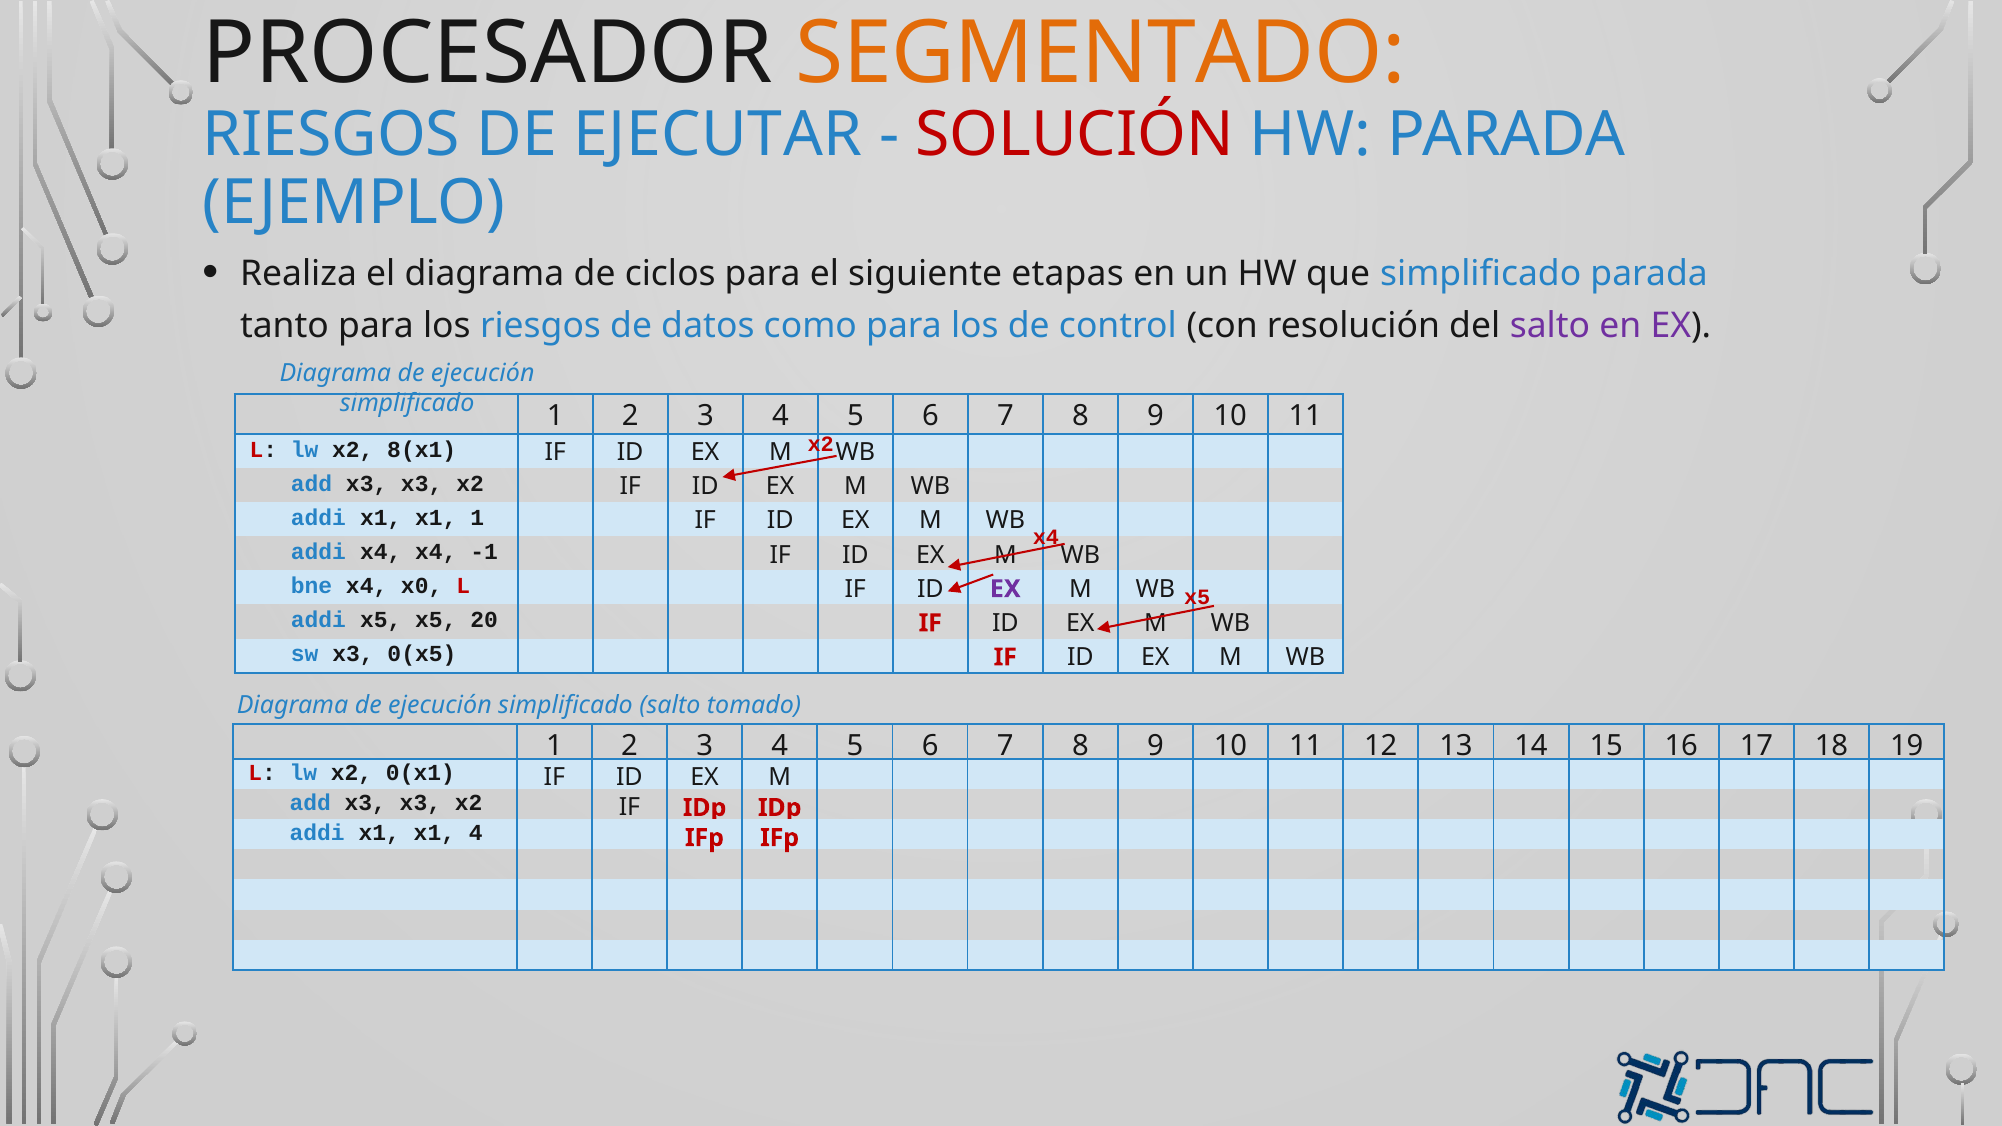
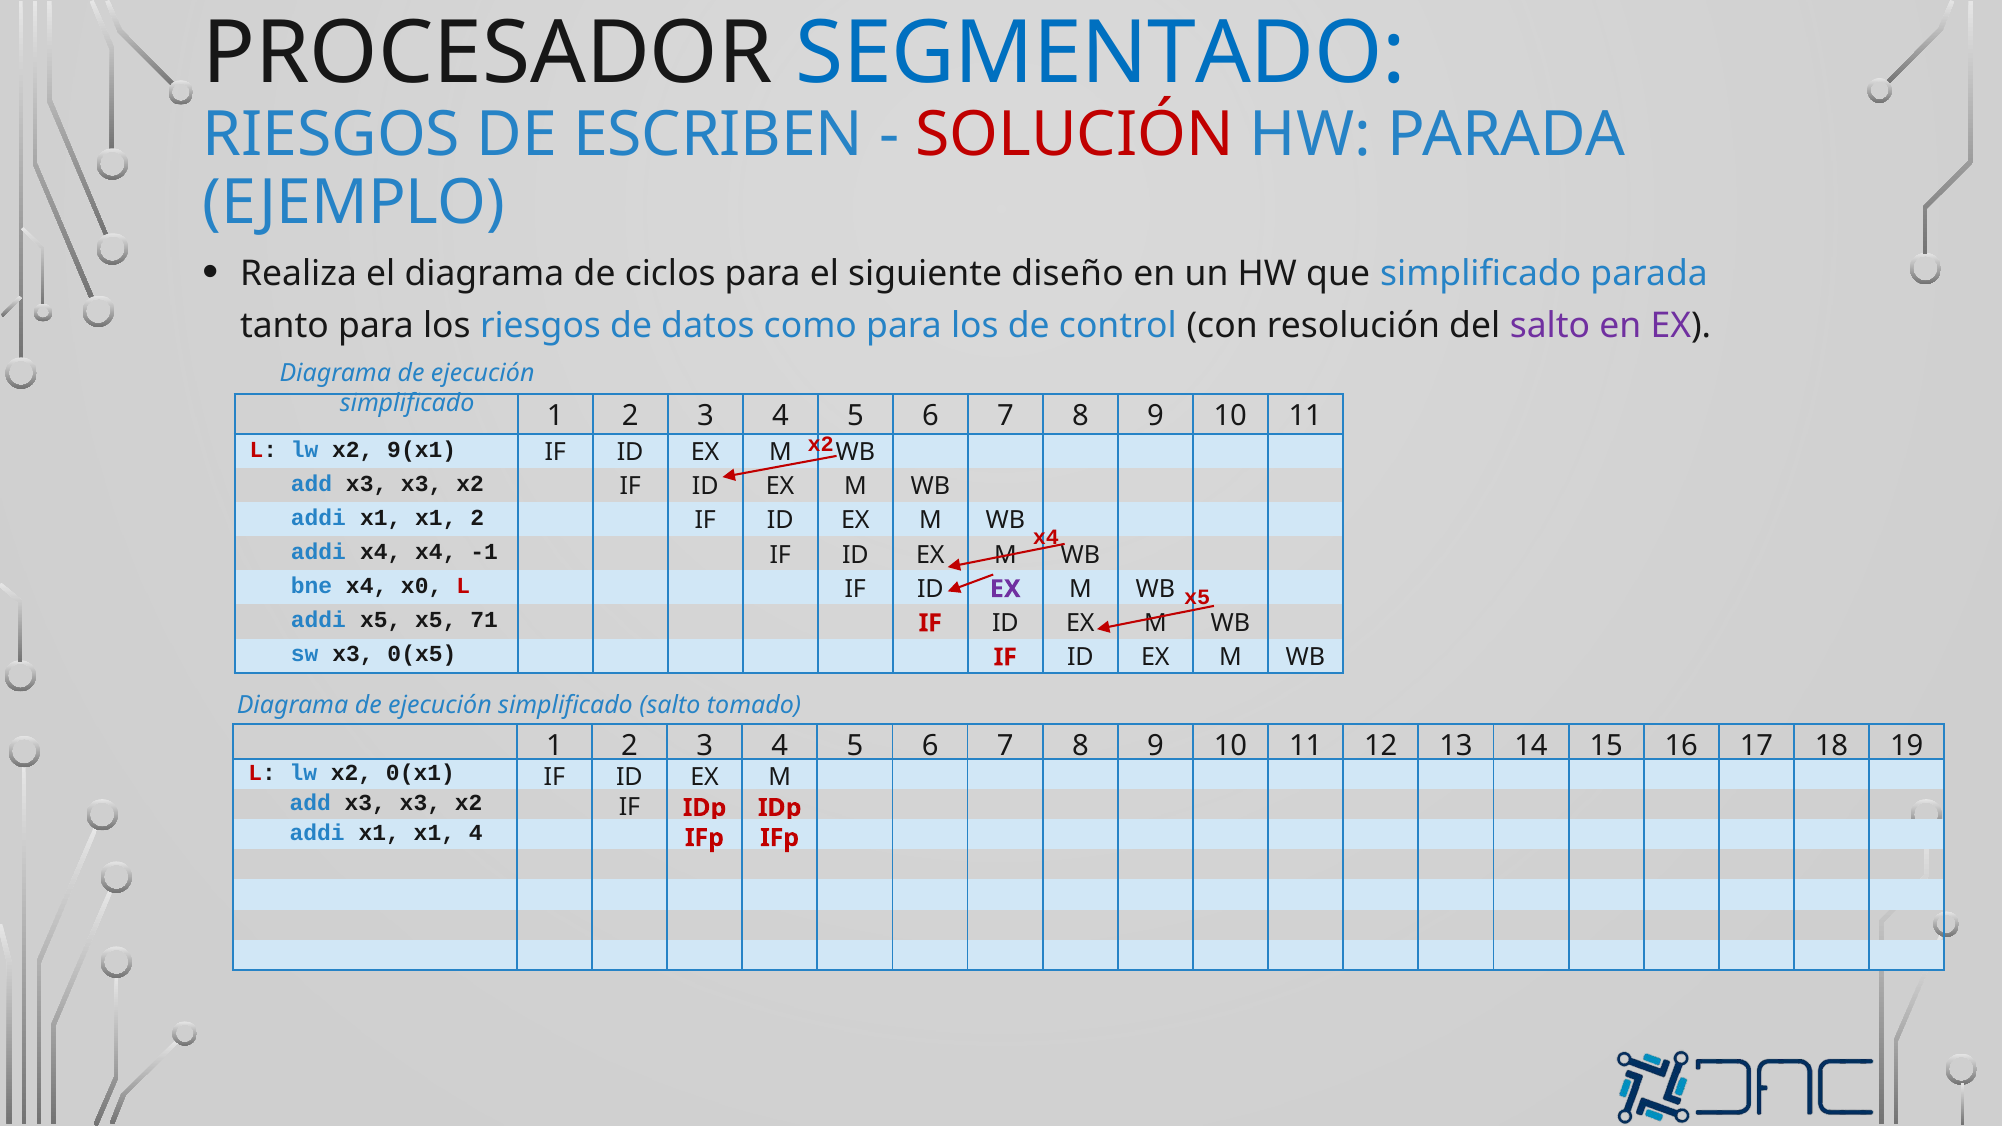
SEGMENTADO colour: orange -> blue
EJECUTAR: EJECUTAR -> ESCRIBEN
etapas: etapas -> diseño
8(x1: 8(x1 -> 9(x1
x1 1: 1 -> 2
20: 20 -> 71
